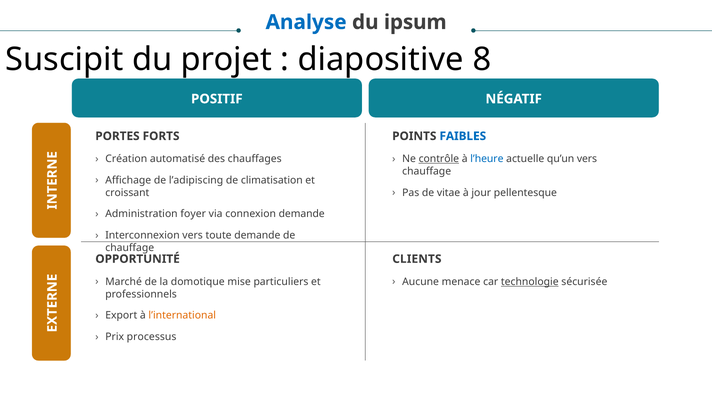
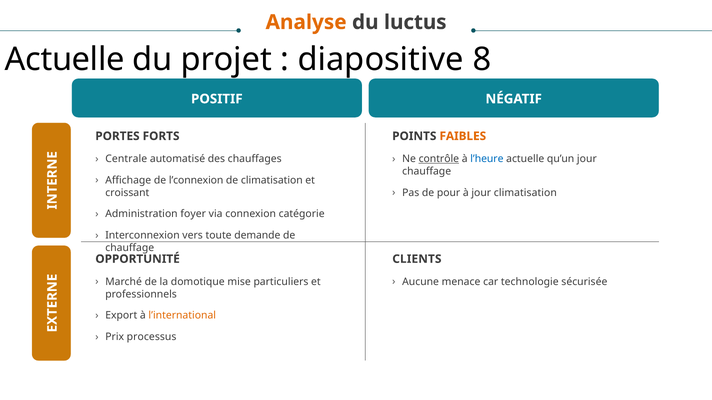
Analyse colour: blue -> orange
ipsum: ipsum -> luctus
Suscipit at (64, 60): Suscipit -> Actuelle
FAIBLES colour: blue -> orange
Création: Création -> Centrale
qu’un vers: vers -> jour
l’adipiscing: l’adipiscing -> l’connexion
vitae: vitae -> pour
jour pellentesque: pellentesque -> climatisation
connexion demande: demande -> catégorie
technologie underline: present -> none
